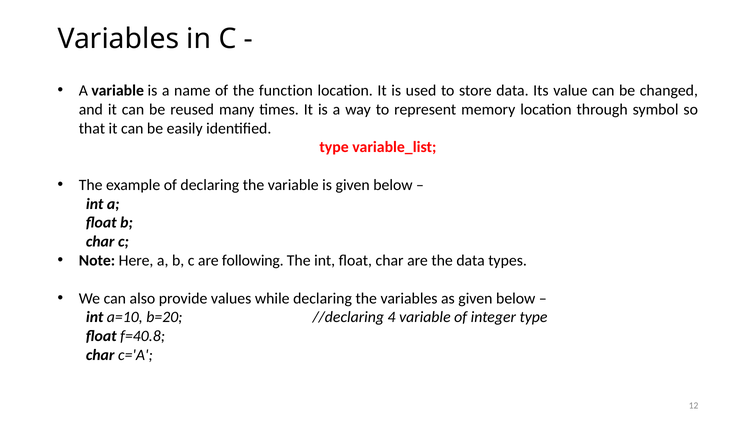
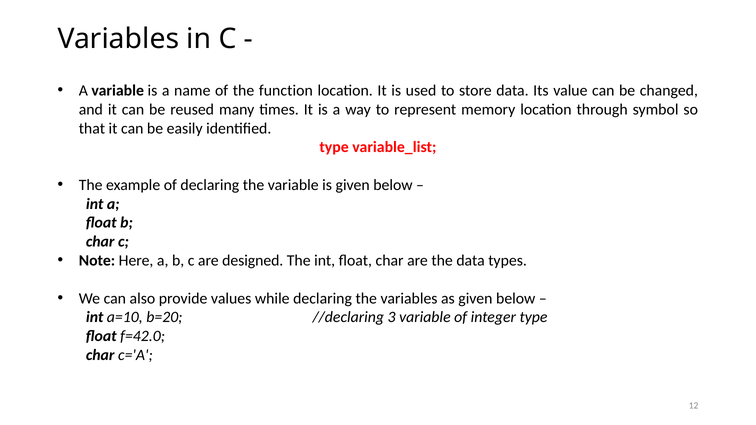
following: following -> designed
4: 4 -> 3
f=40.8: f=40.8 -> f=42.0
